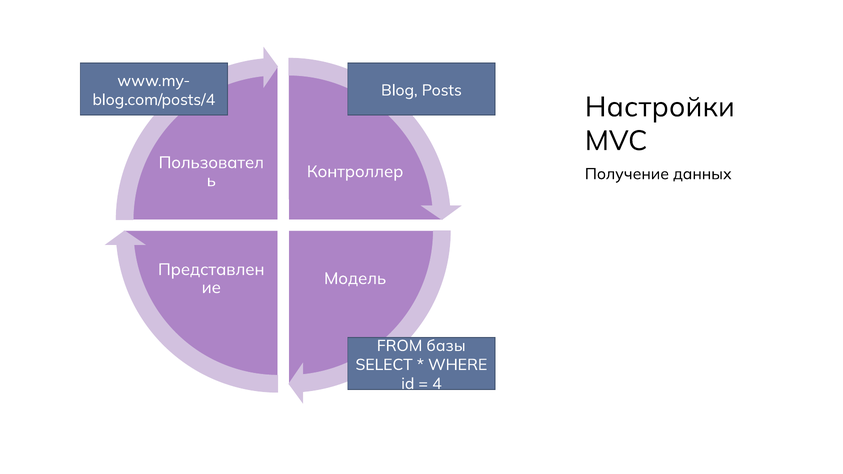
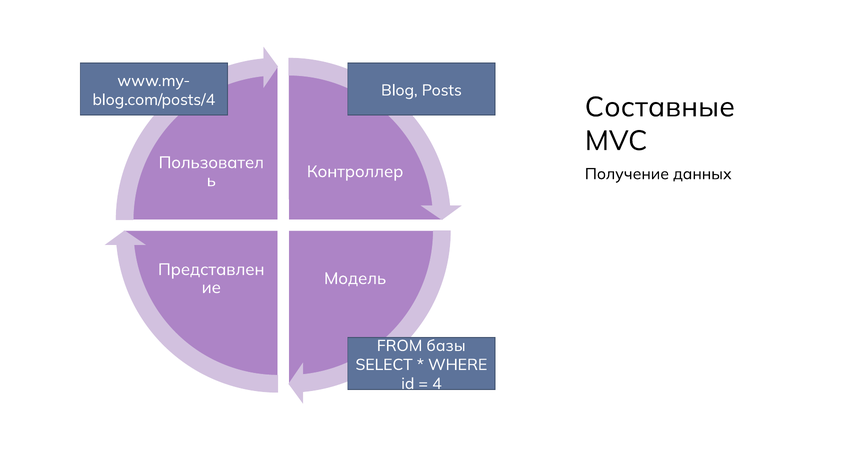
Настройки: Настройки -> Составные
